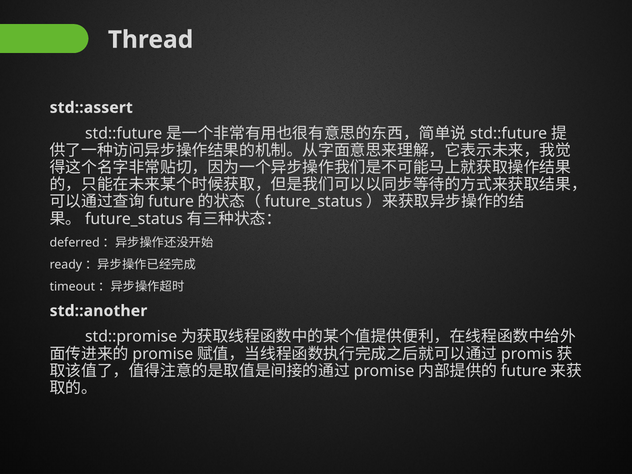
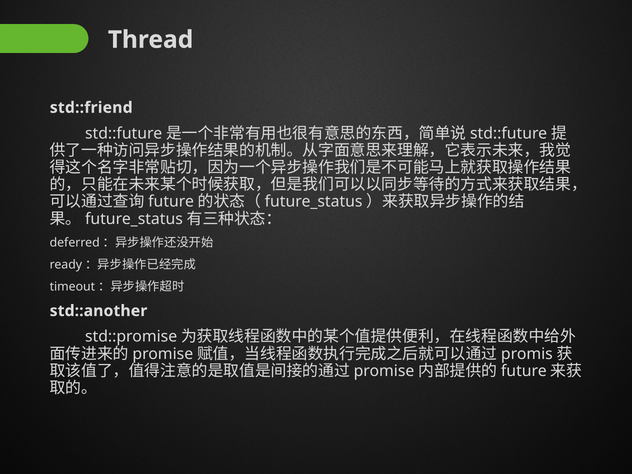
std::assert: std::assert -> std::friend
